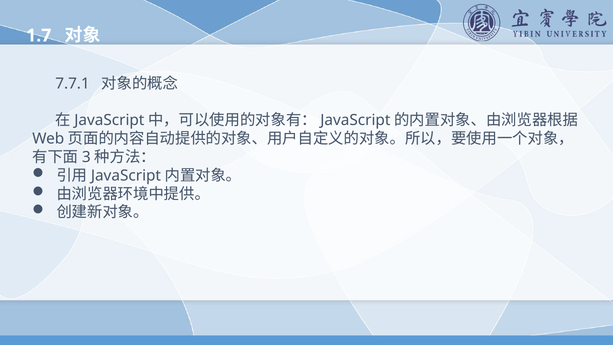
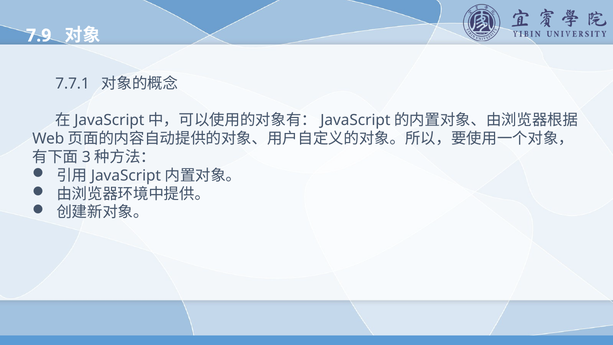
1.7: 1.7 -> 7.9
